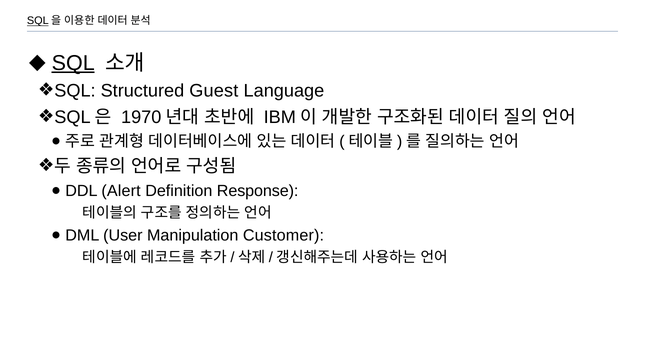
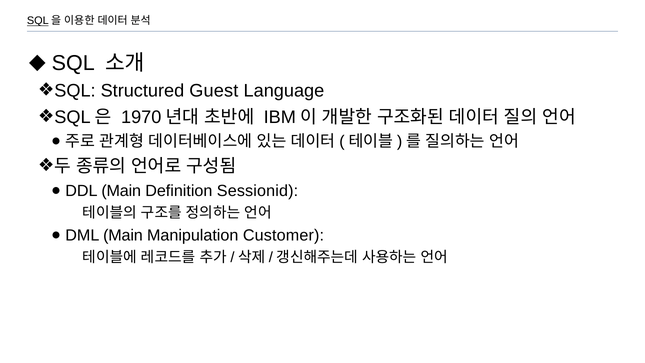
SQL at (73, 63) underline: present -> none
DDL Alert: Alert -> Main
Response: Response -> Sessionid
DML User: User -> Main
